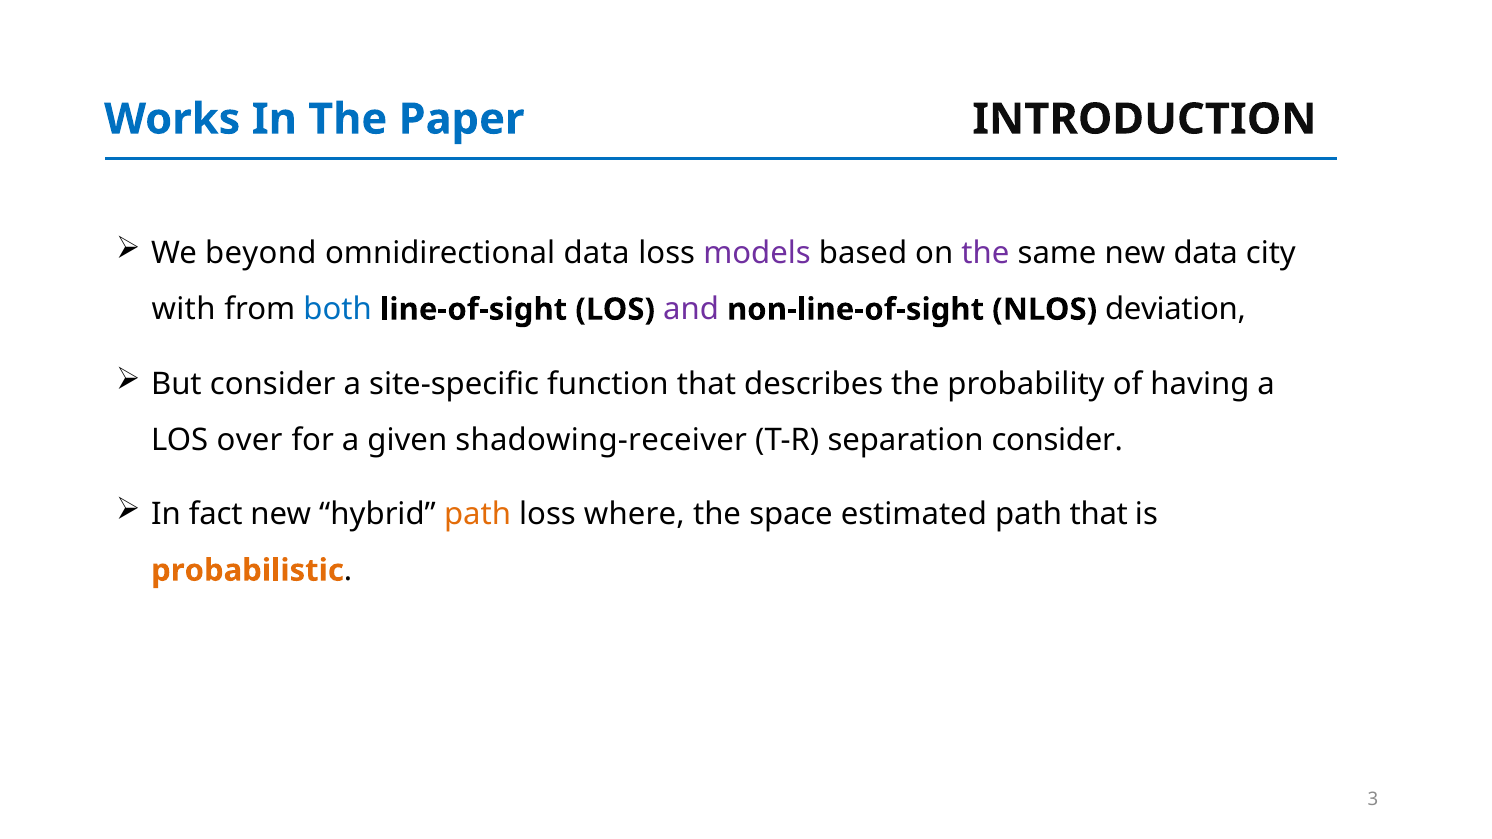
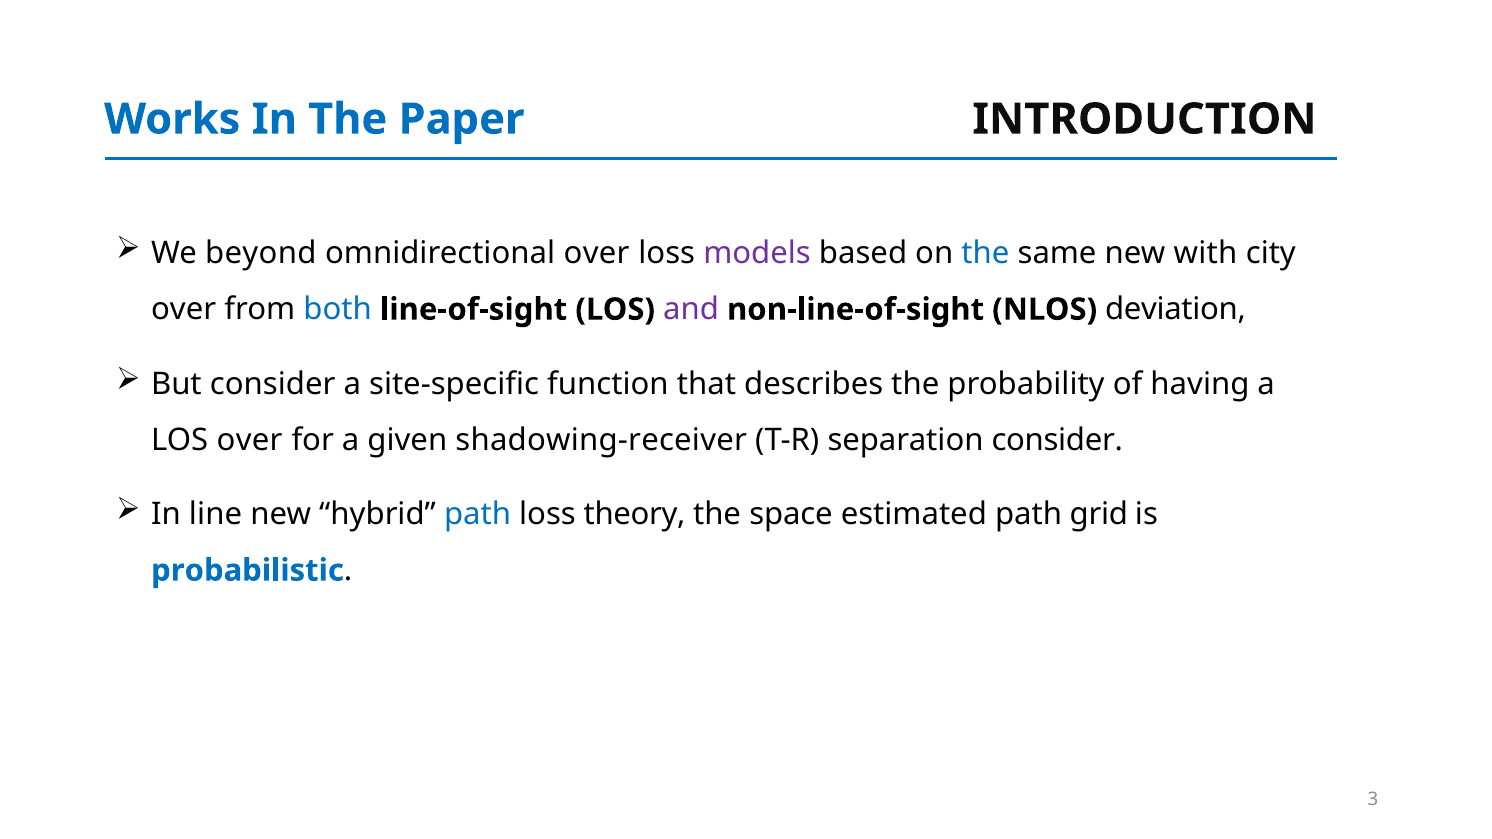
omnidirectional data: data -> over
the at (985, 254) colour: purple -> blue
new data: data -> with
with at (184, 310): with -> over
fact: fact -> line
path at (478, 515) colour: orange -> blue
where: where -> theory
path that: that -> grid
probabilistic colour: orange -> blue
